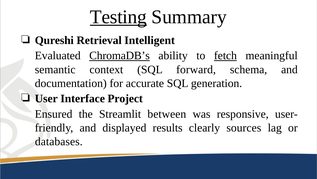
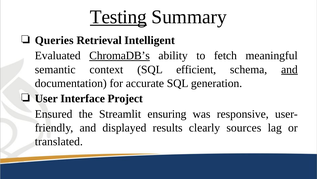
Qureshi: Qureshi -> Queries
fetch underline: present -> none
forward: forward -> efficient
and at (289, 69) underline: none -> present
between: between -> ensuring
databases: databases -> translated
